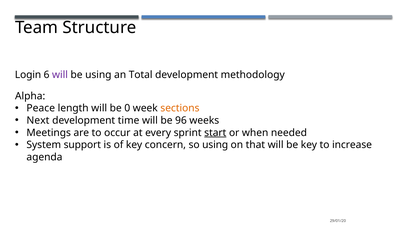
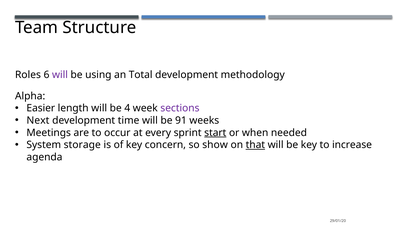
Login: Login -> Roles
Peace: Peace -> Easier
0: 0 -> 4
sections colour: orange -> purple
96: 96 -> 91
support: support -> storage
so using: using -> show
that underline: none -> present
